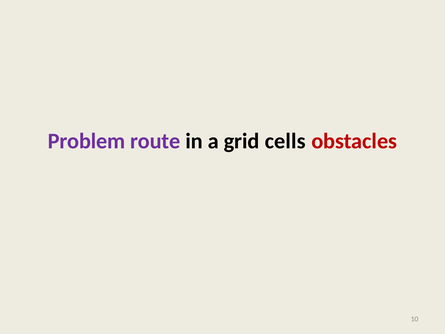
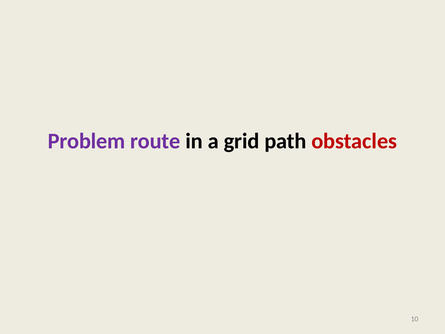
cells: cells -> path
